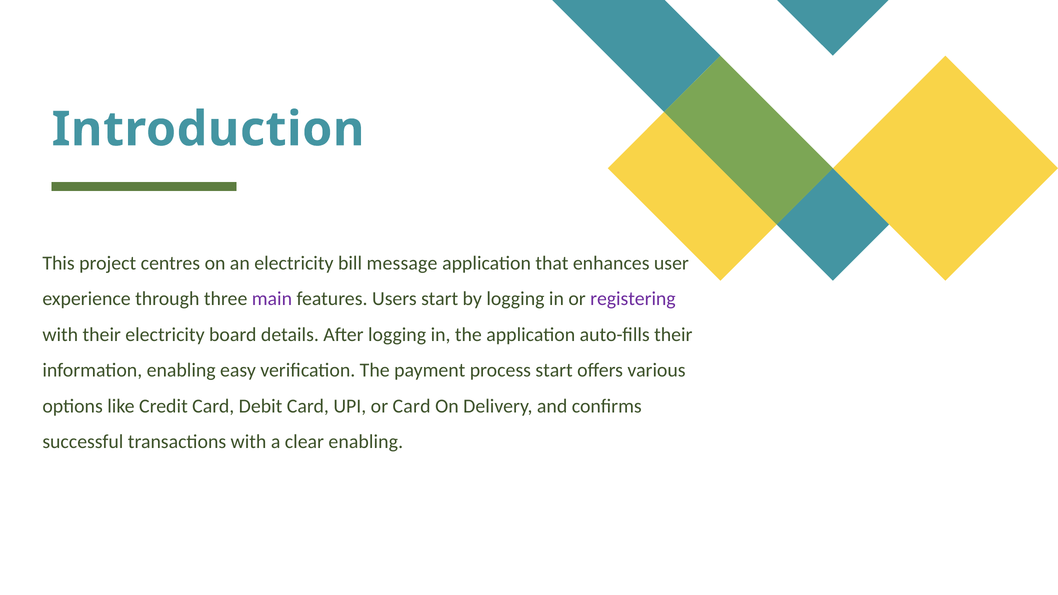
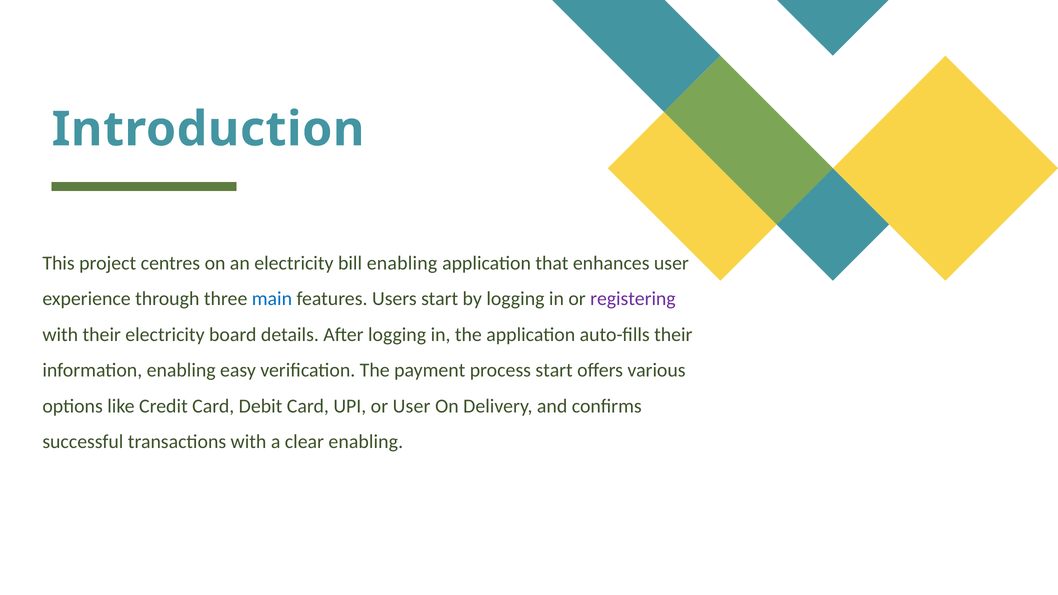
bill message: message -> enabling
main colour: purple -> blue
or Card: Card -> User
